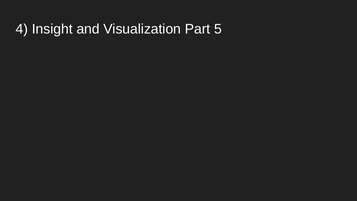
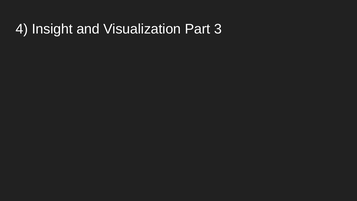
5: 5 -> 3
